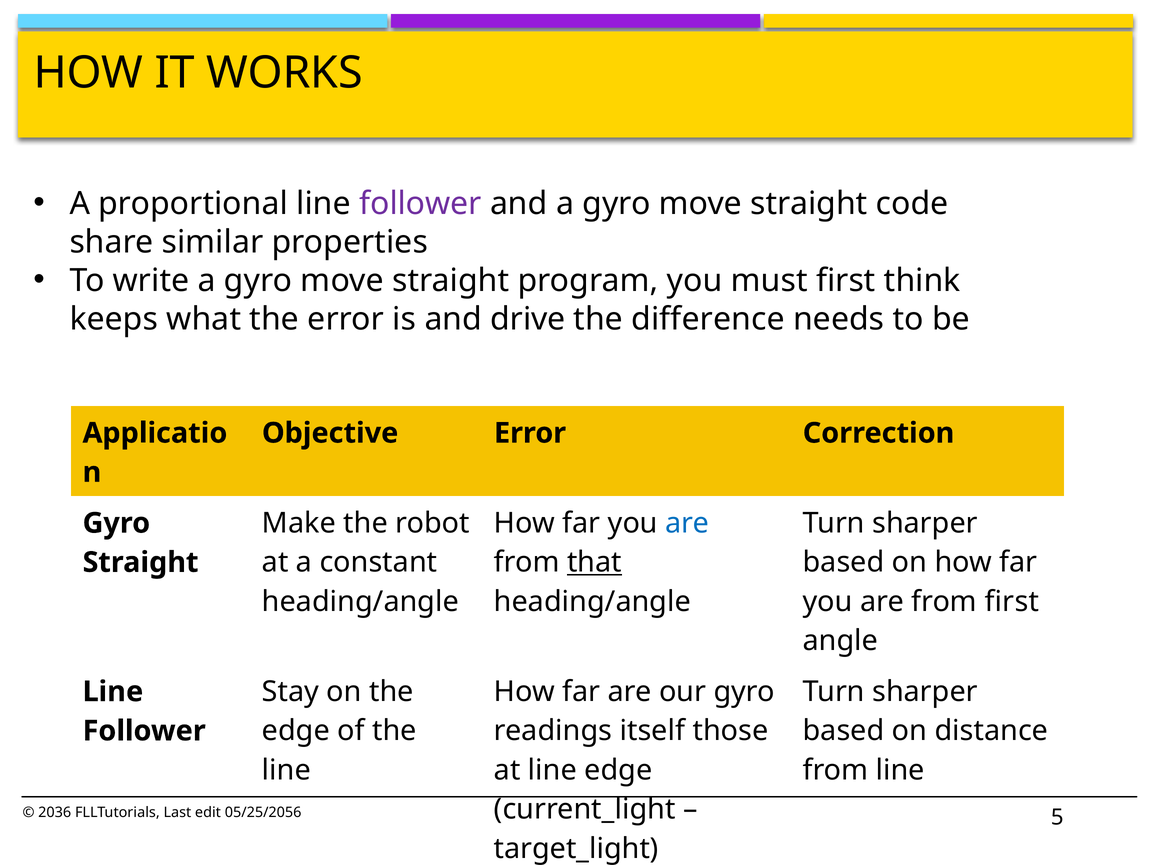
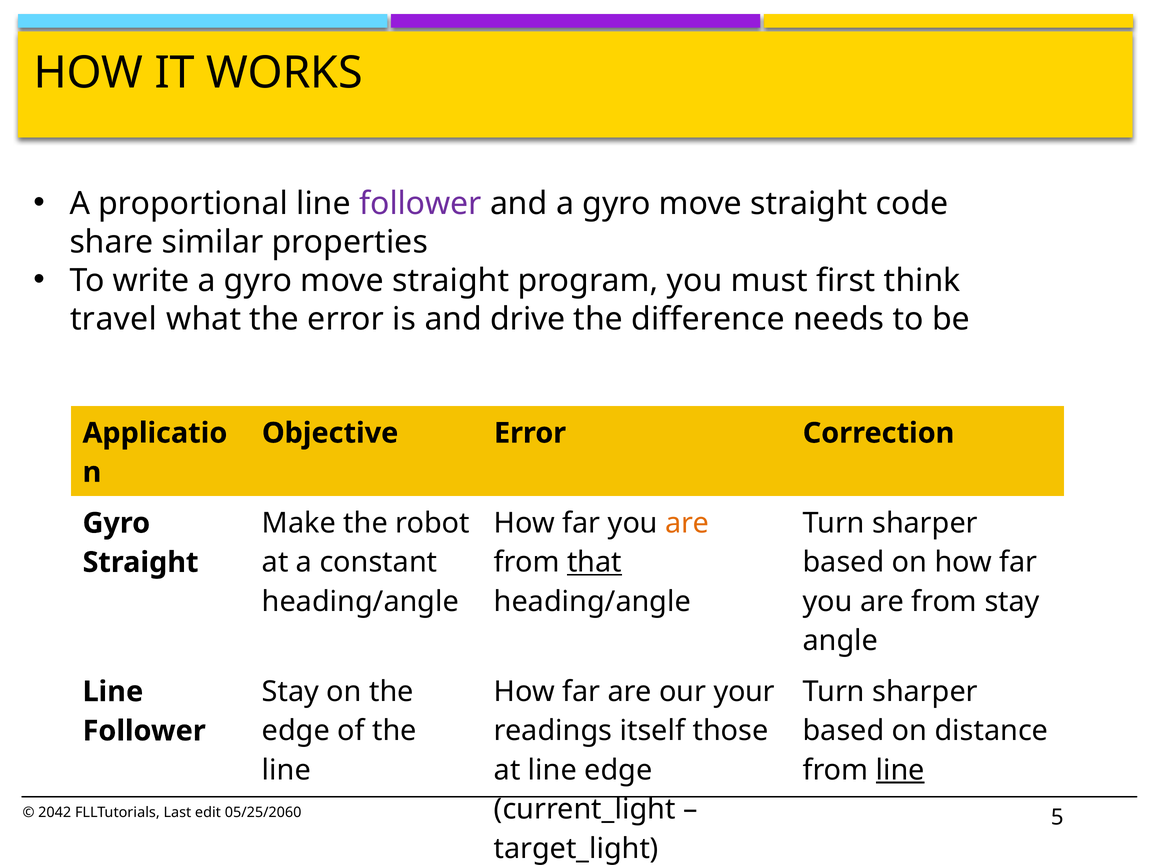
keeps: keeps -> travel
are at (687, 523) colour: blue -> orange
from first: first -> stay
our gyro: gyro -> your
line at (900, 771) underline: none -> present
2036: 2036 -> 2042
05/25/2056: 05/25/2056 -> 05/25/2060
